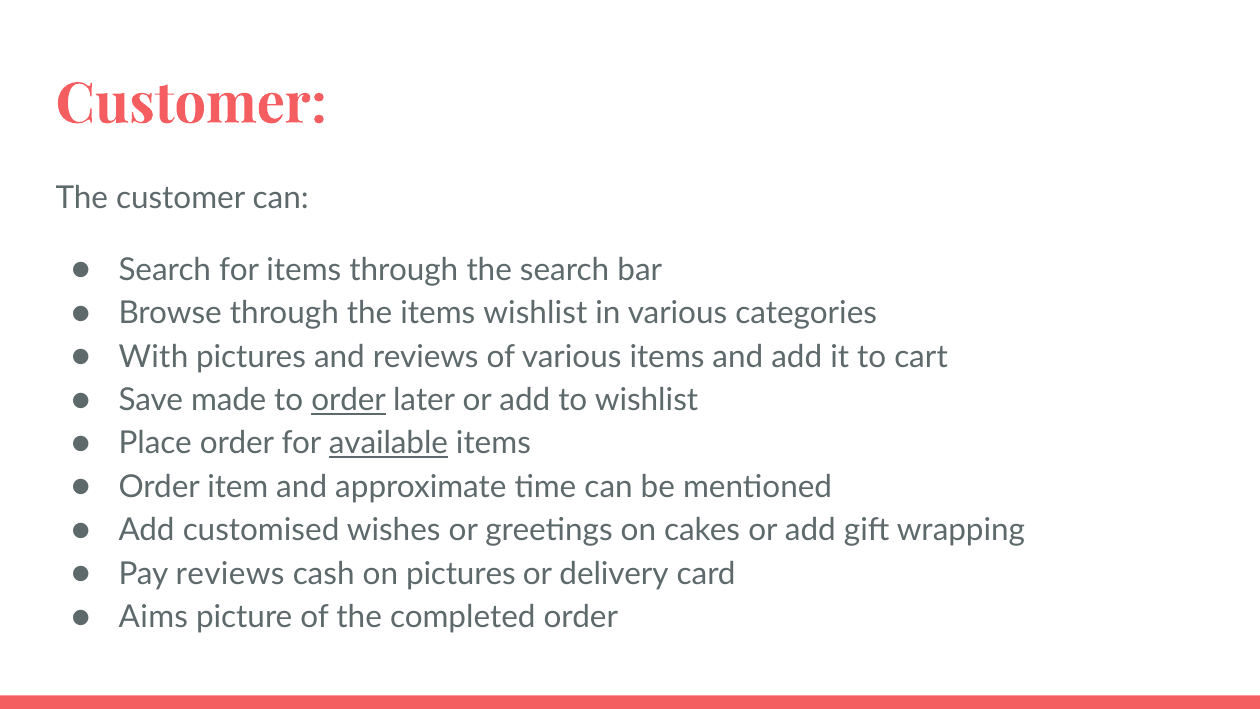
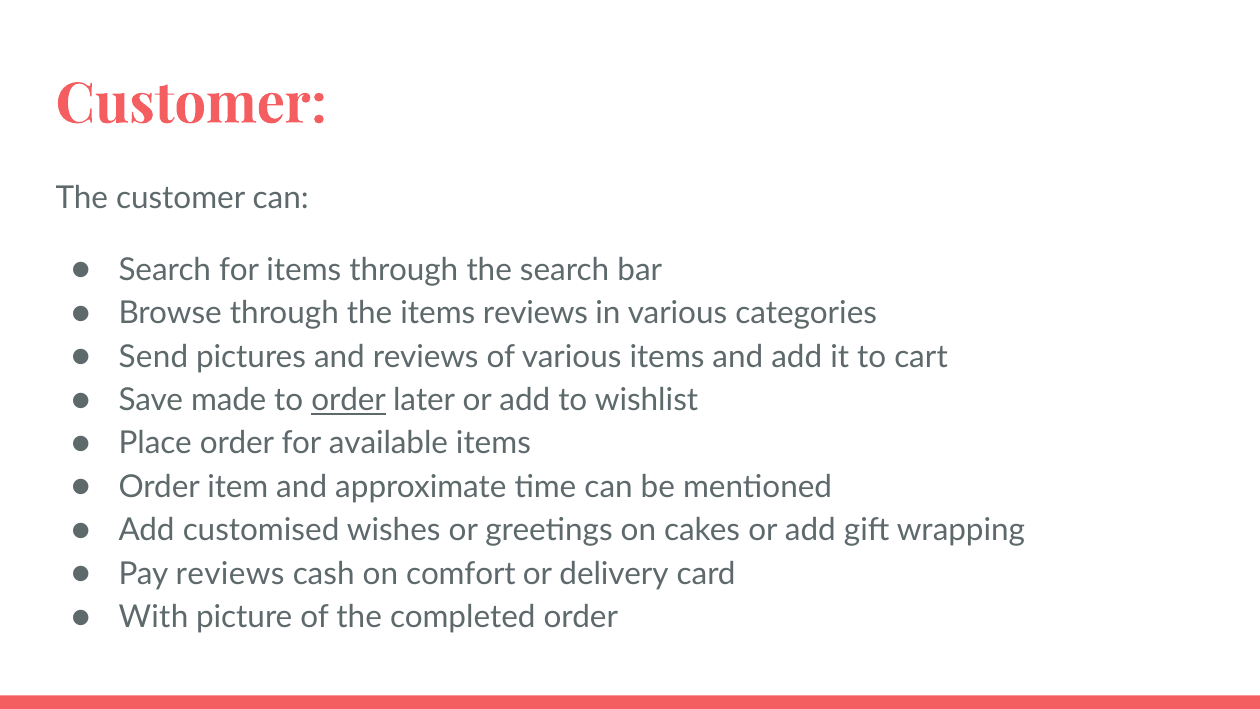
items wishlist: wishlist -> reviews
With: With -> Send
available underline: present -> none
on pictures: pictures -> comfort
Aims: Aims -> With
